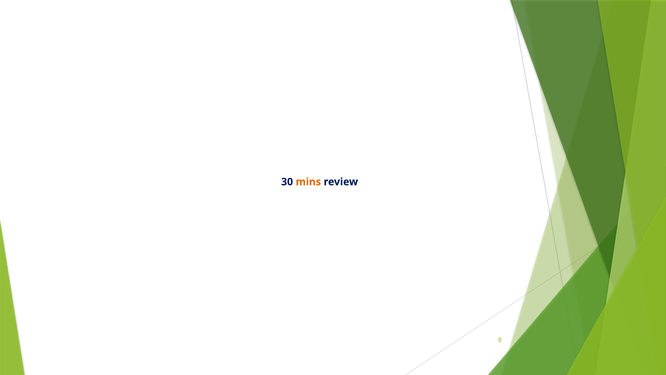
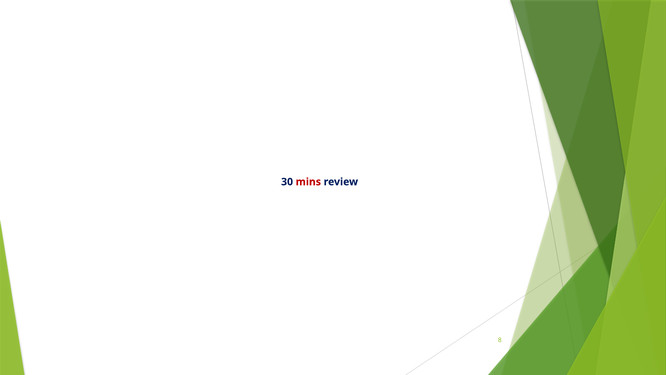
mins colour: orange -> red
